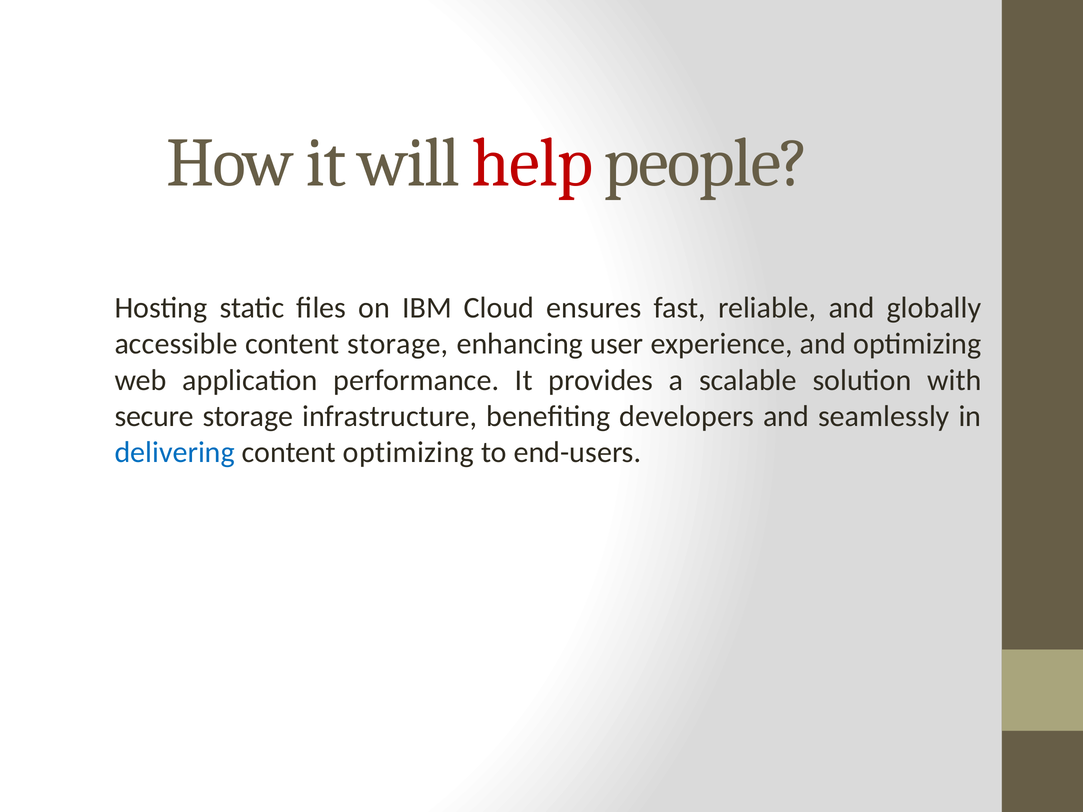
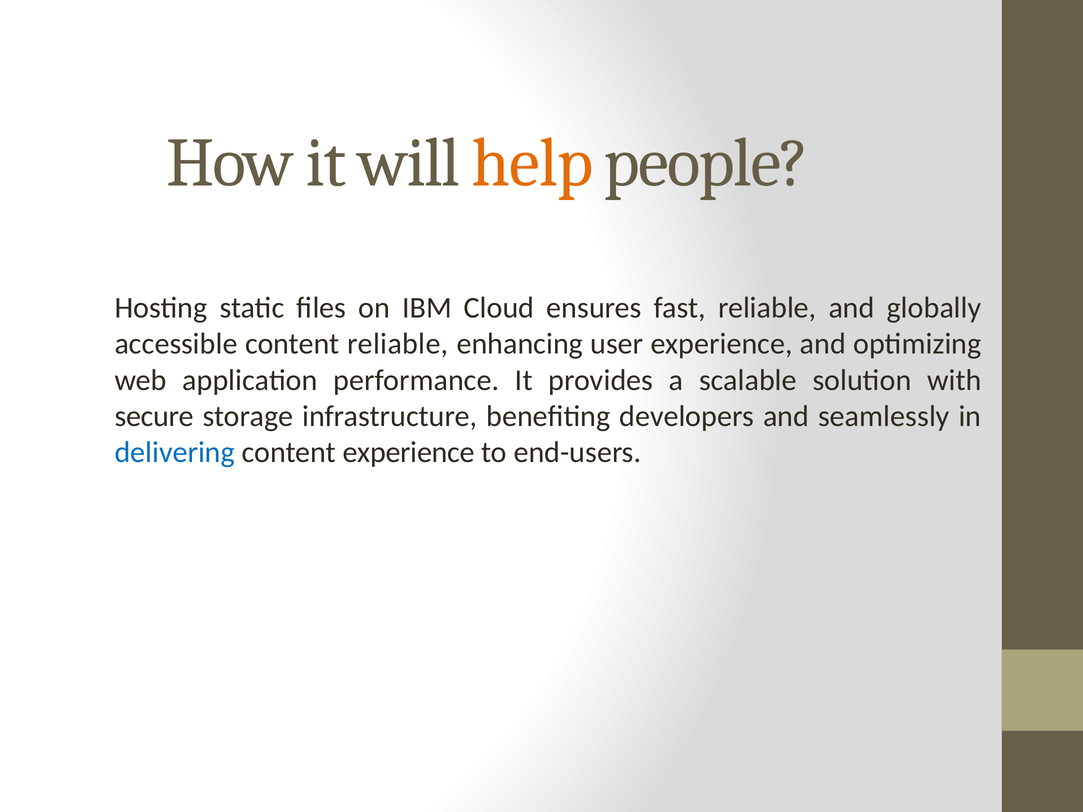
help colour: red -> orange
content storage: storage -> reliable
content optimizing: optimizing -> experience
